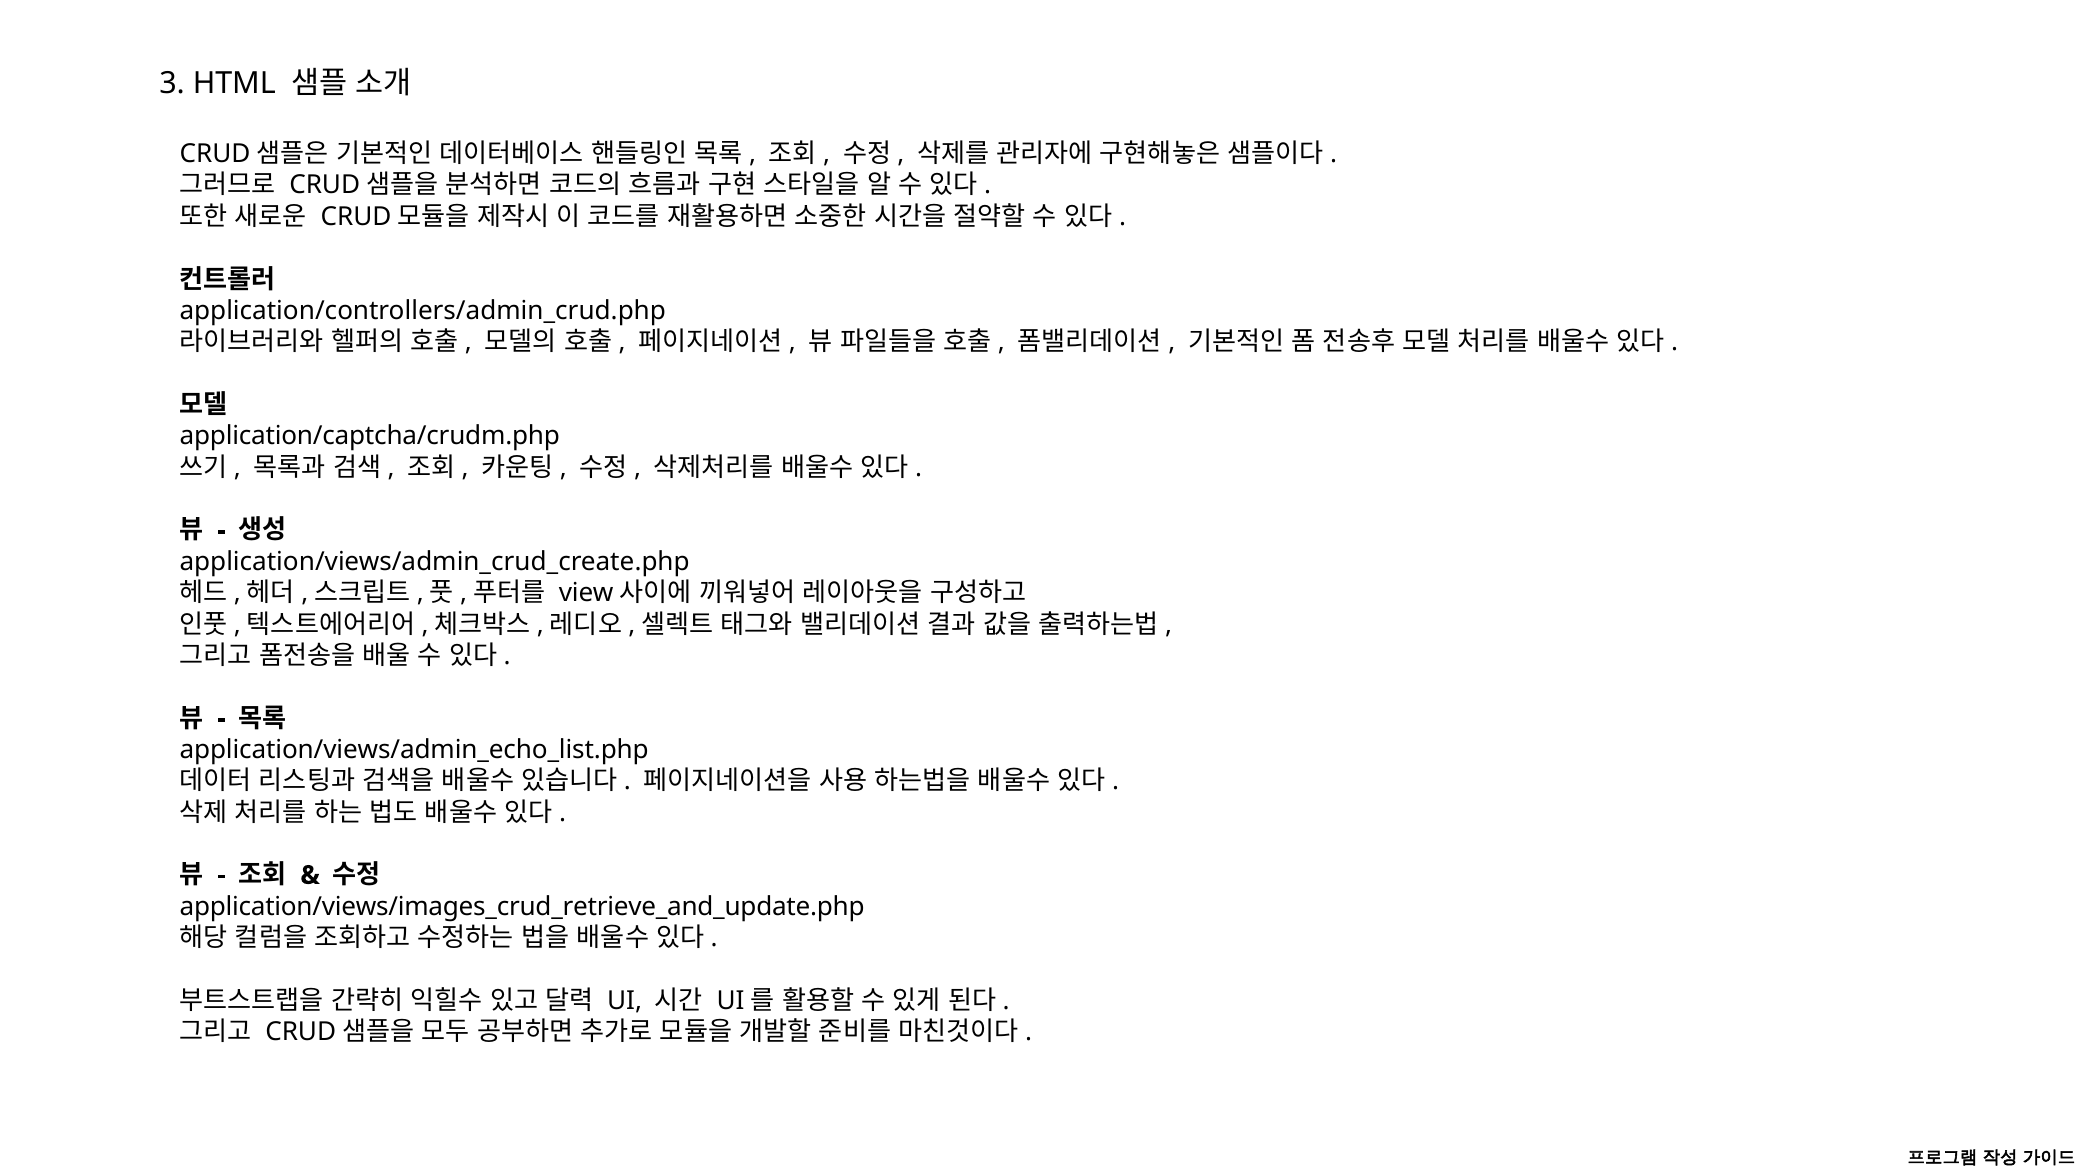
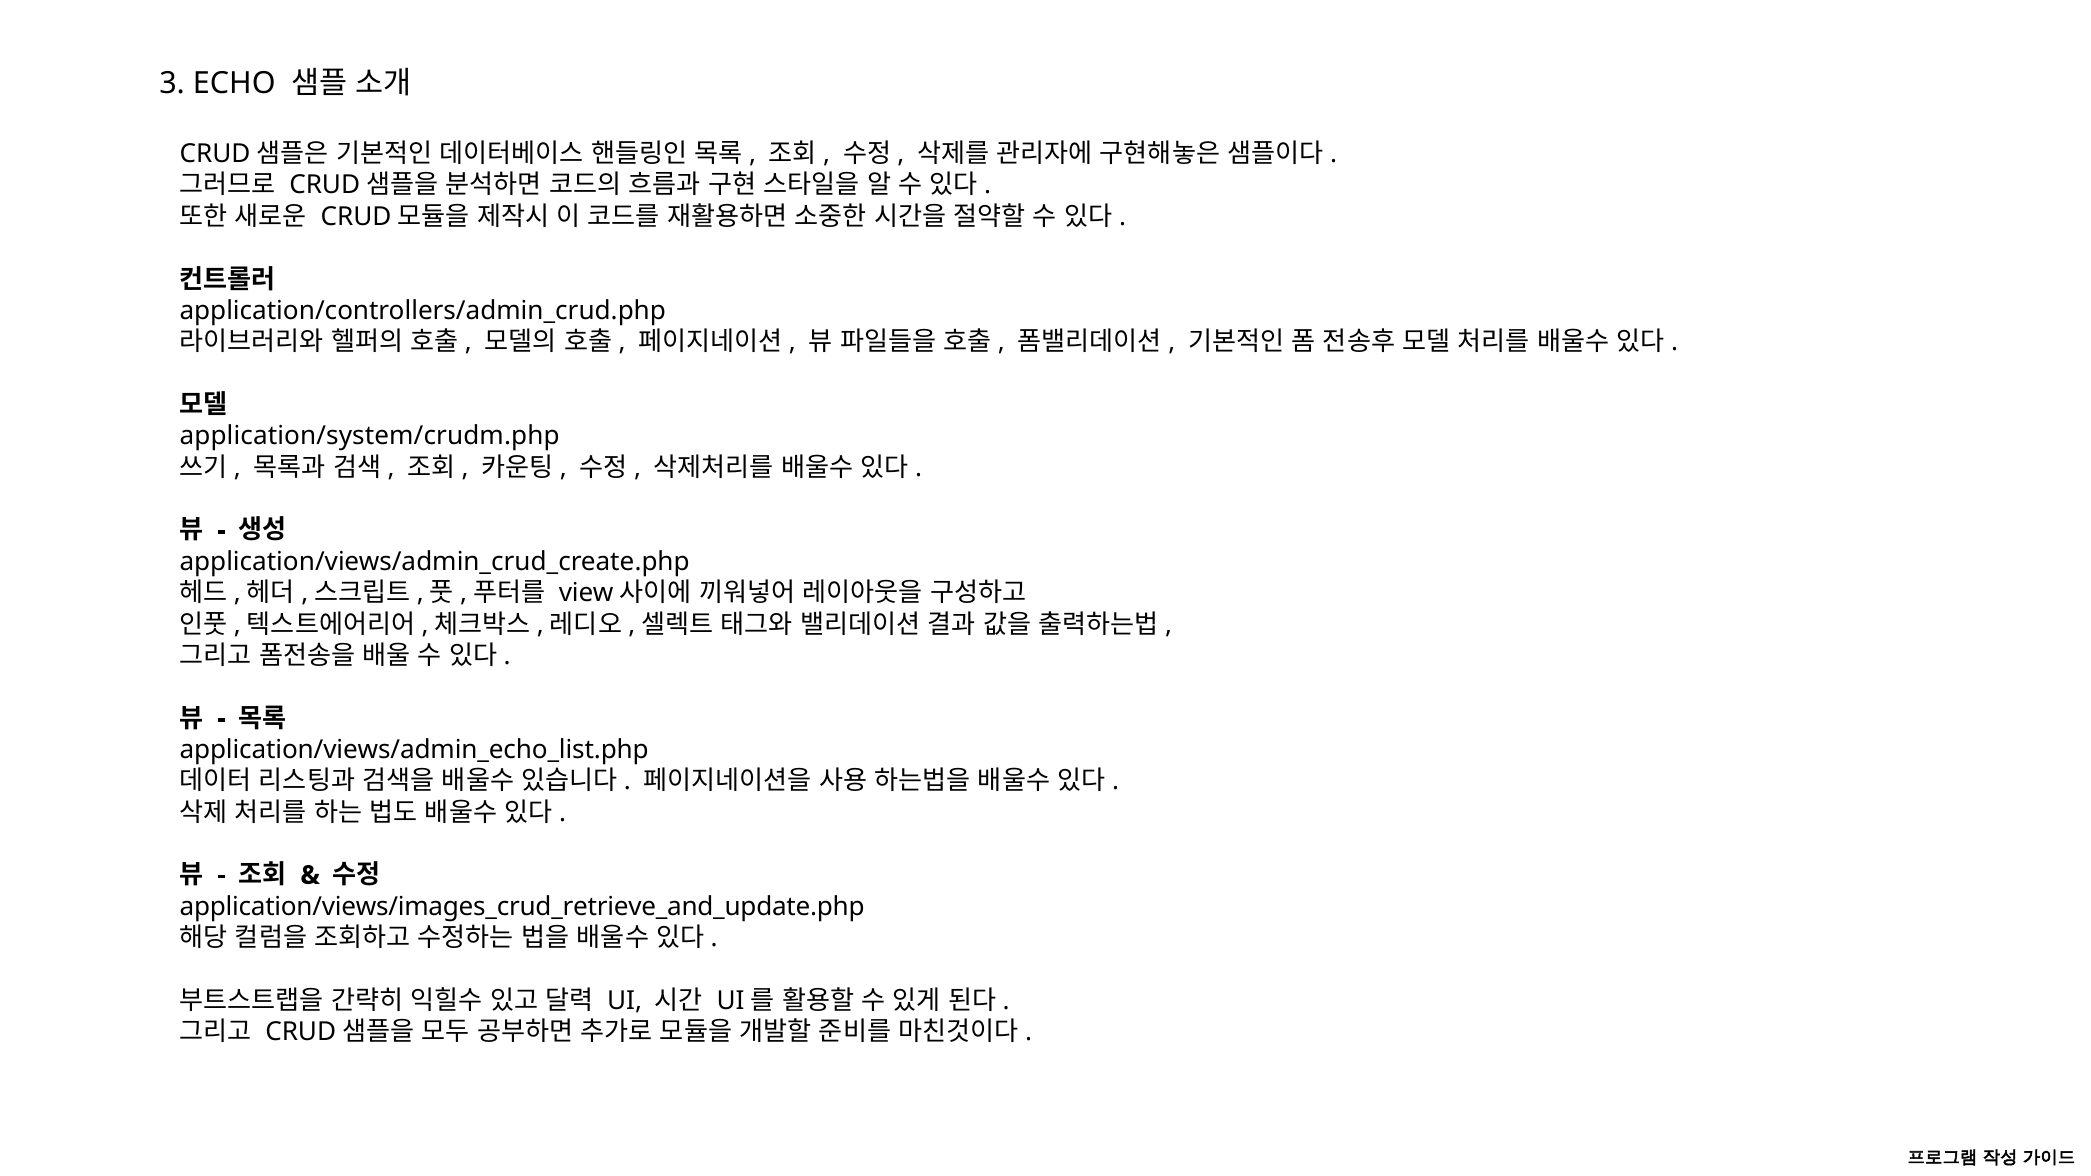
HTML: HTML -> ECHO
application/captcha/crudm.php: application/captcha/crudm.php -> application/system/crudm.php
